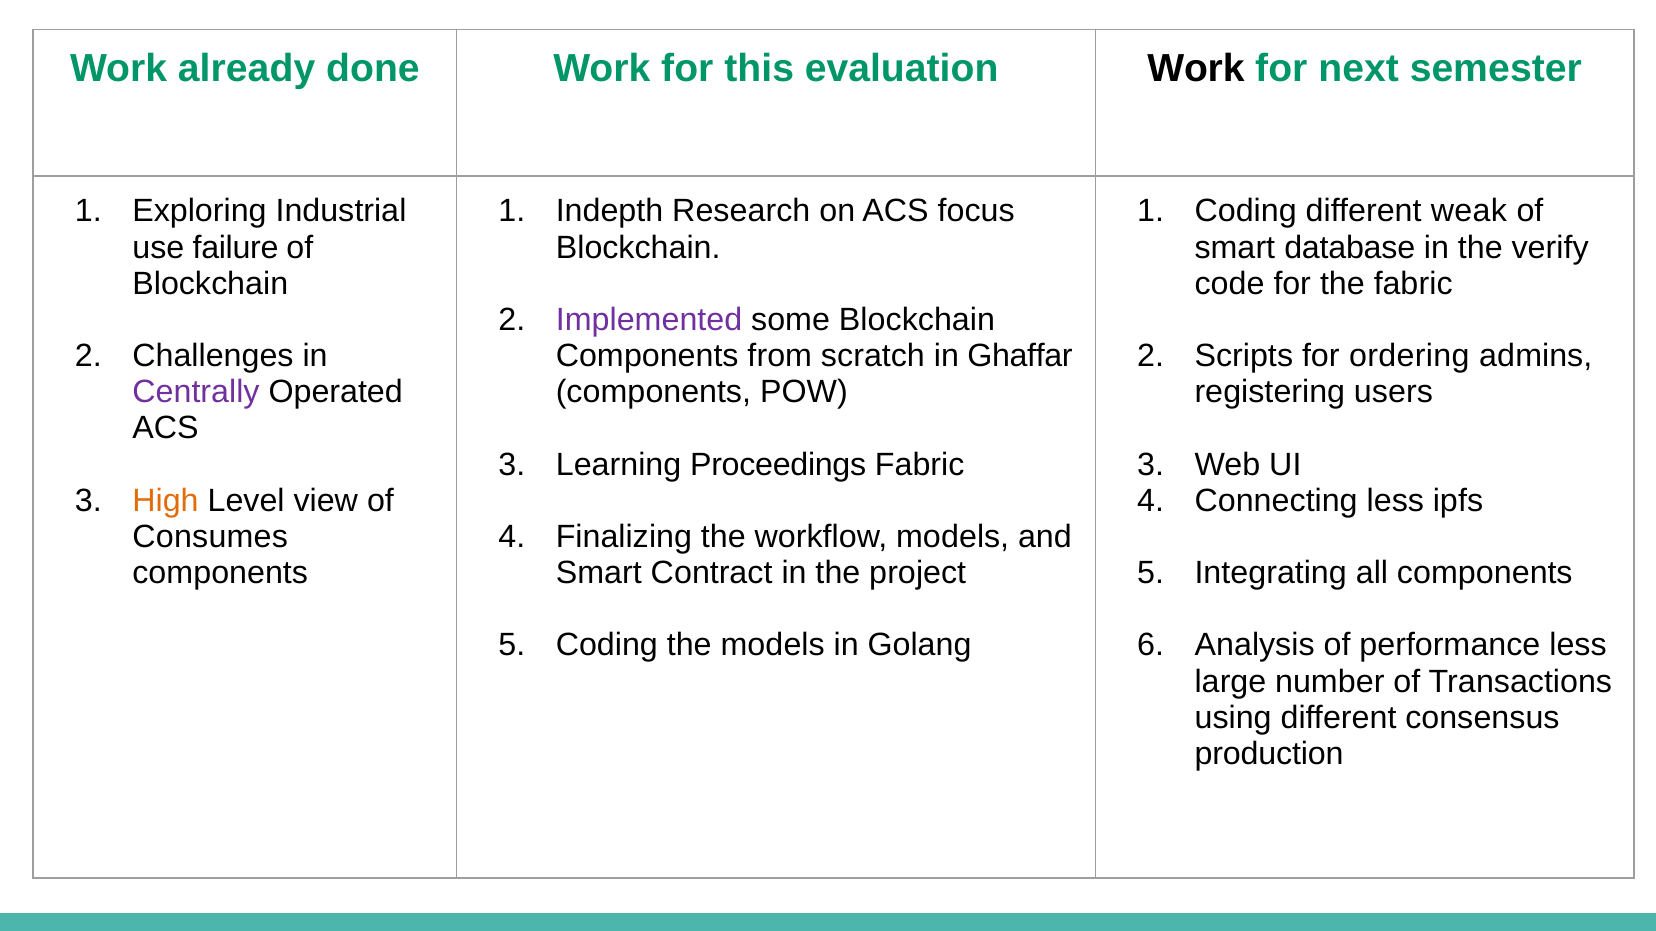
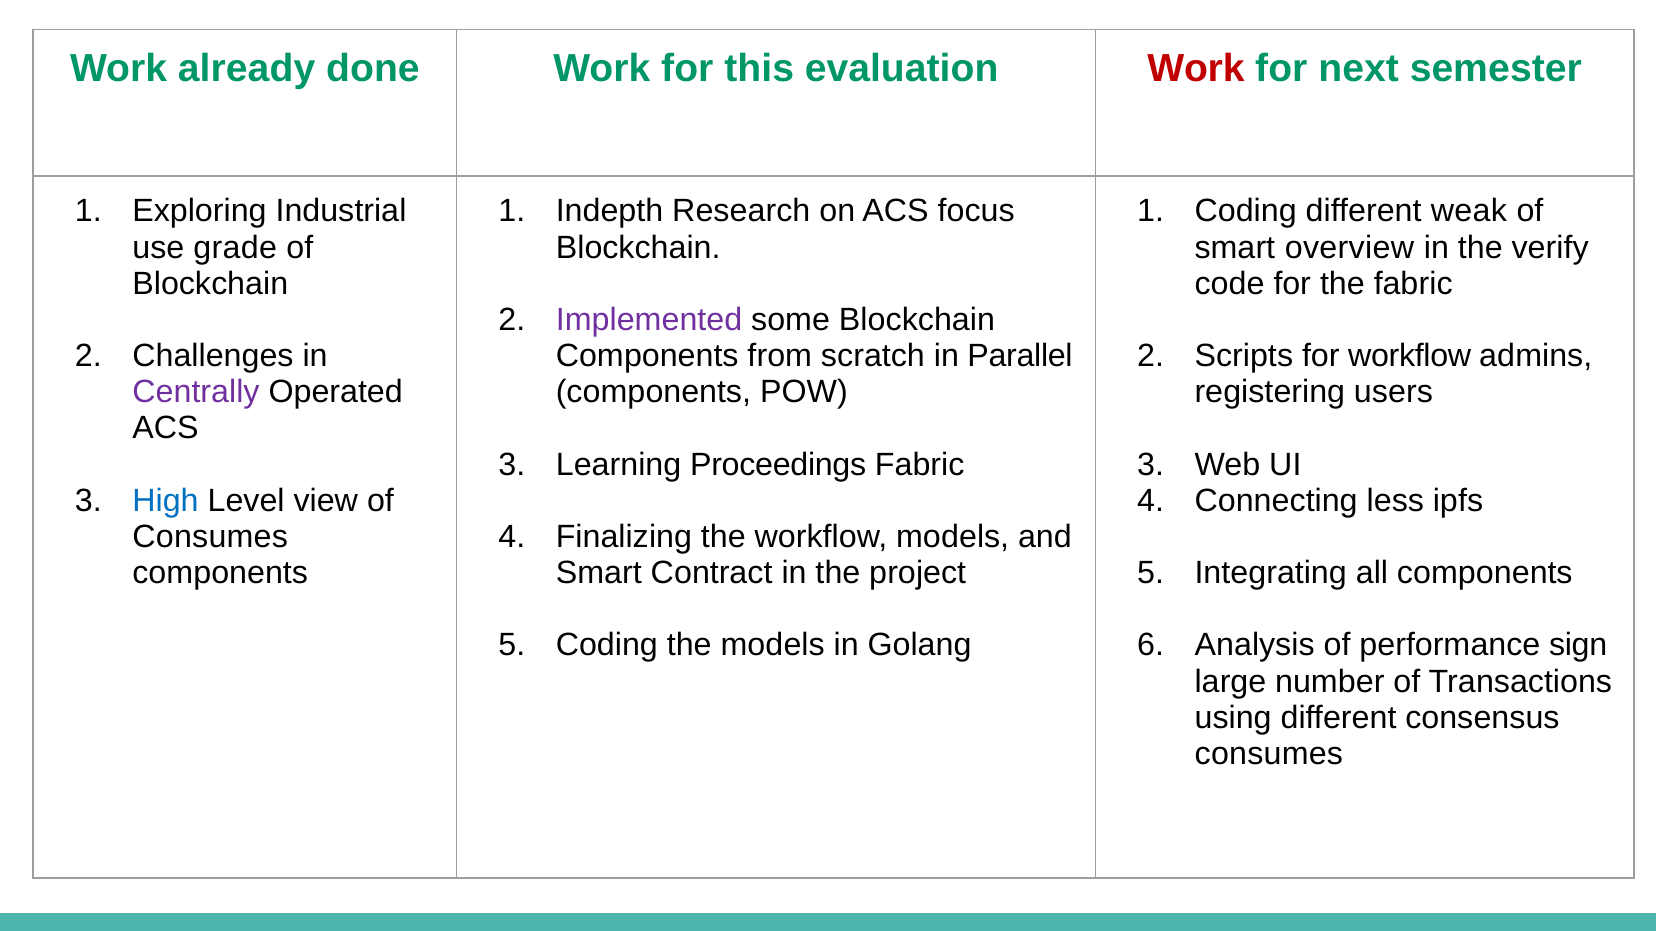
Work at (1196, 69) colour: black -> red
failure: failure -> grade
database: database -> overview
Ghaffar: Ghaffar -> Parallel
for ordering: ordering -> workflow
High colour: orange -> blue
performance less: less -> sign
production at (1269, 754): production -> consumes
